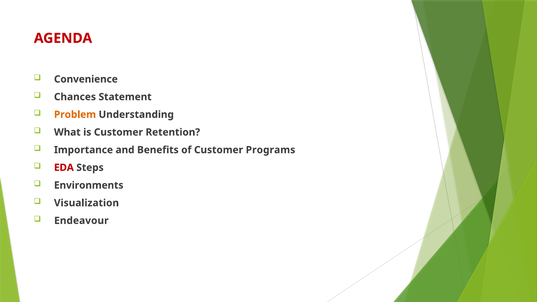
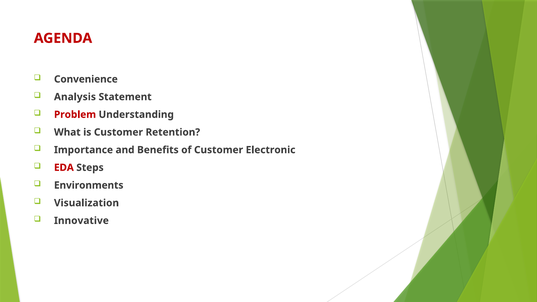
Chances: Chances -> Analysis
Problem colour: orange -> red
Programs: Programs -> Electronic
Endeavour: Endeavour -> Innovative
